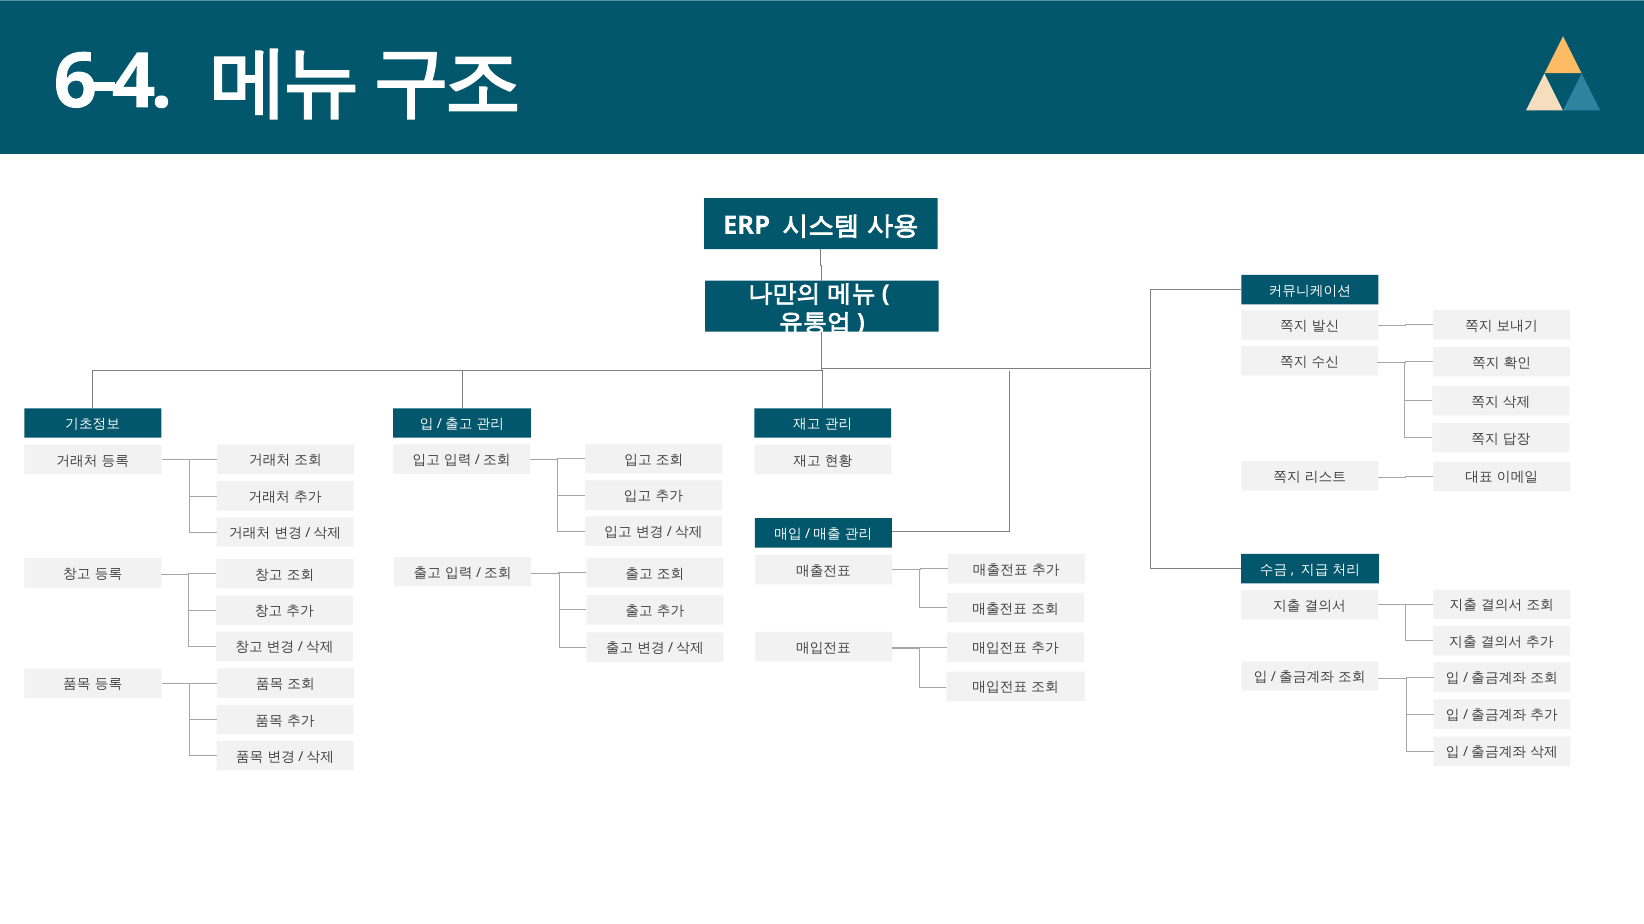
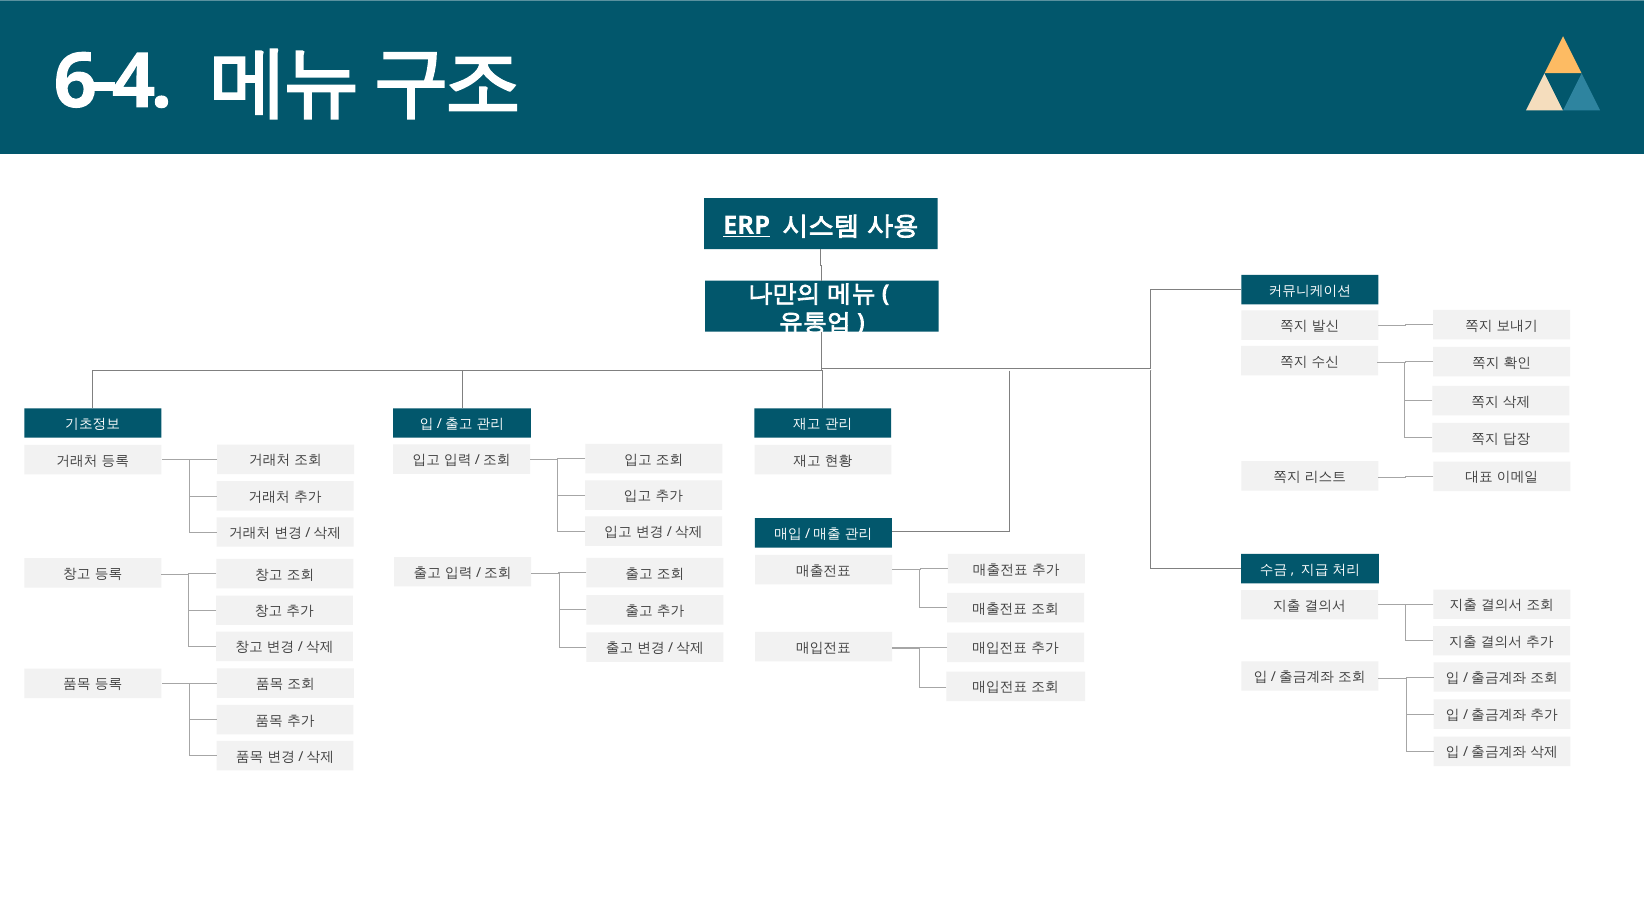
ERP underline: none -> present
